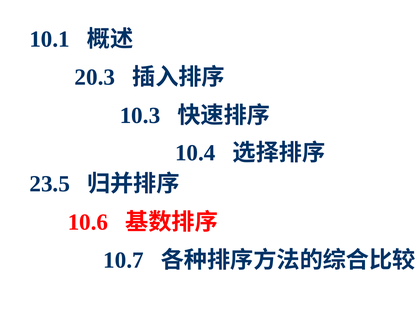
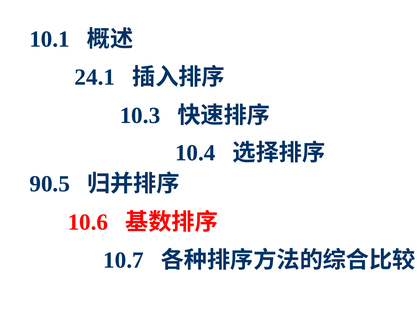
20.3: 20.3 -> 24.1
23.5: 23.5 -> 90.5
